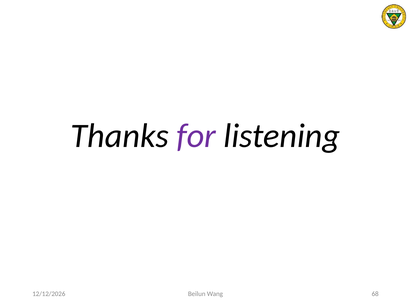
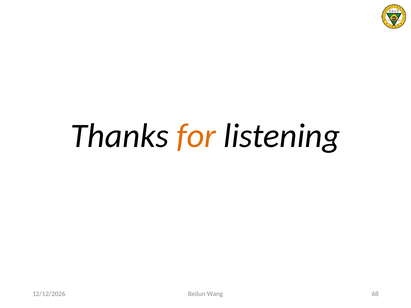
for colour: purple -> orange
